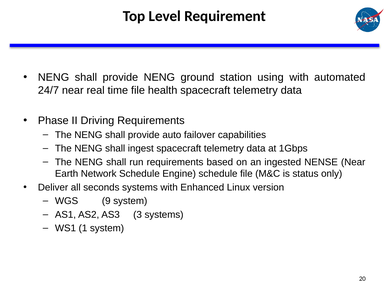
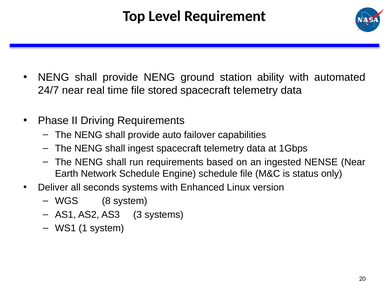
using: using -> ability
health: health -> stored
9: 9 -> 8
